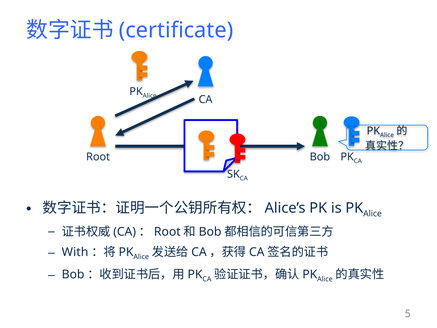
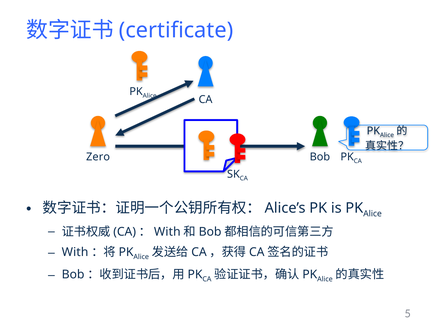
Root at (98, 157): Root -> Zero
Root at (167, 232): Root -> With
